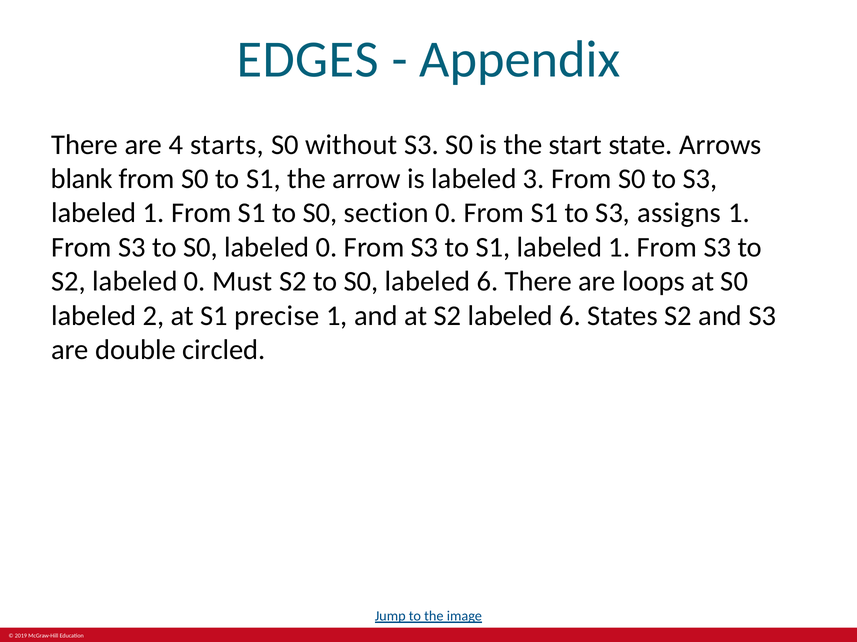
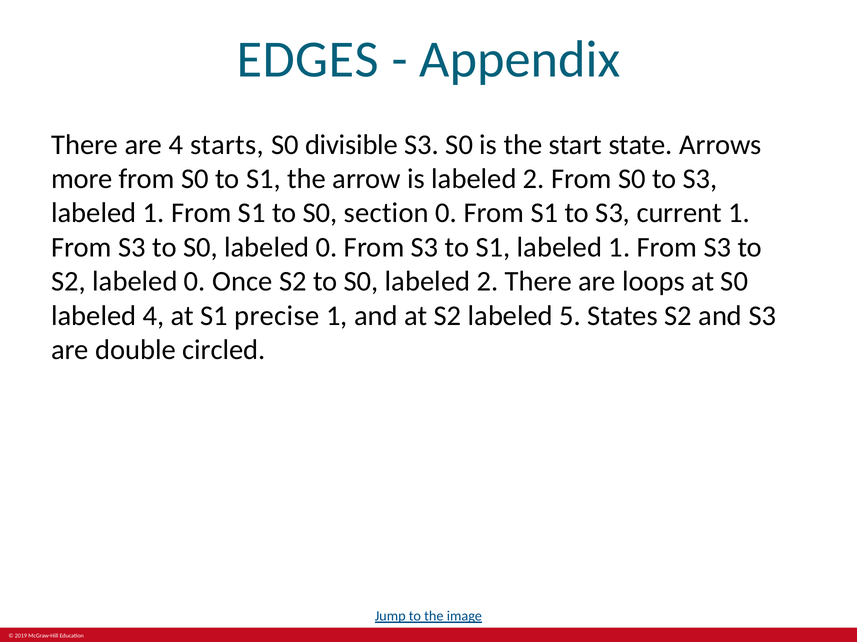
without: without -> divisible
blank: blank -> more
is labeled 3: 3 -> 2
assigns: assigns -> current
Must: Must -> Once
S0 labeled 6: 6 -> 2
labeled 2: 2 -> 4
S2 labeled 6: 6 -> 5
